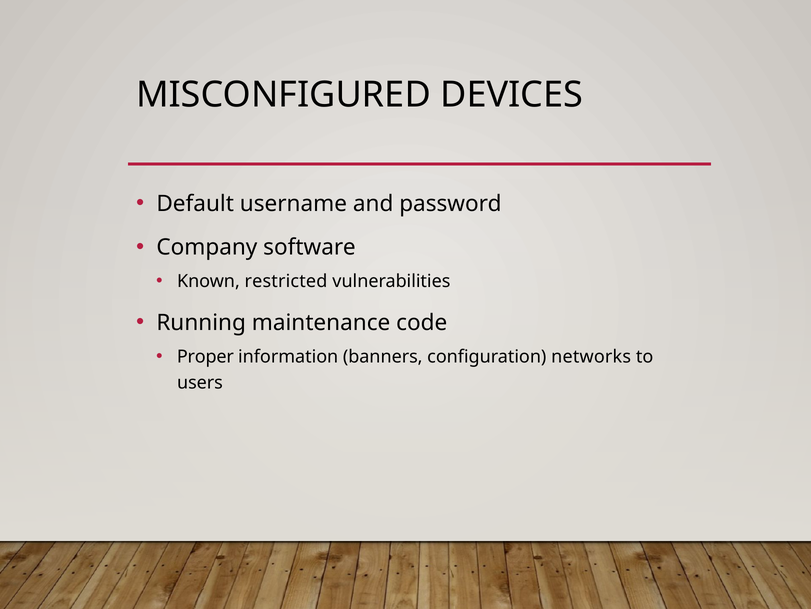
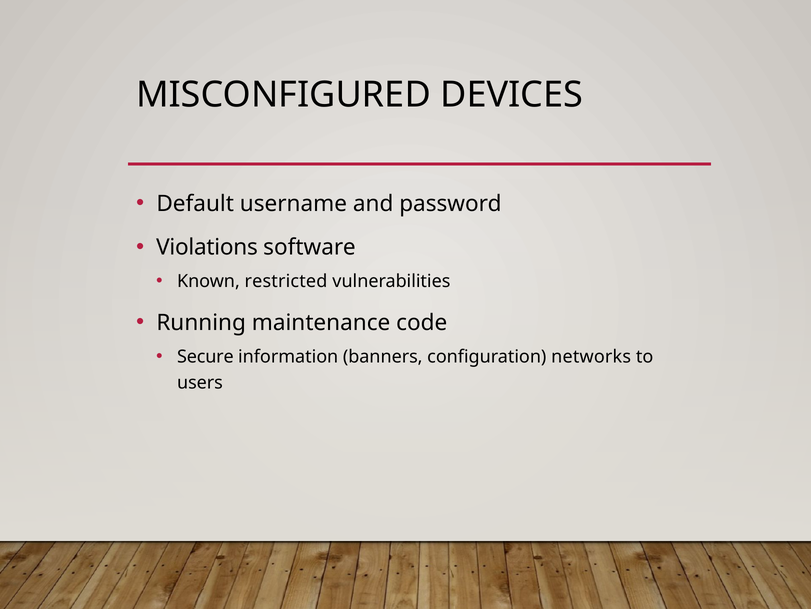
Company: Company -> Violations
Proper: Proper -> Secure
